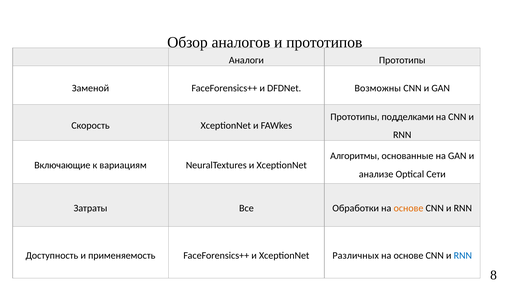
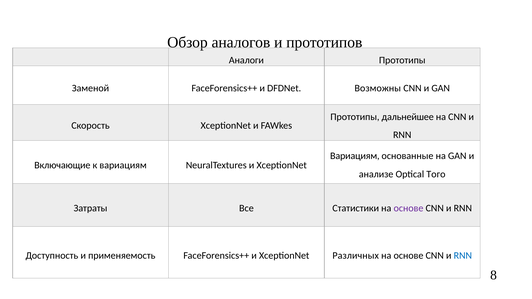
подделками: подделками -> дальнейшее
Алгоритмы at (355, 156): Алгоритмы -> Вариациям
Сети: Сети -> Того
Обработки: Обработки -> Статистики
основе at (408, 208) colour: orange -> purple
